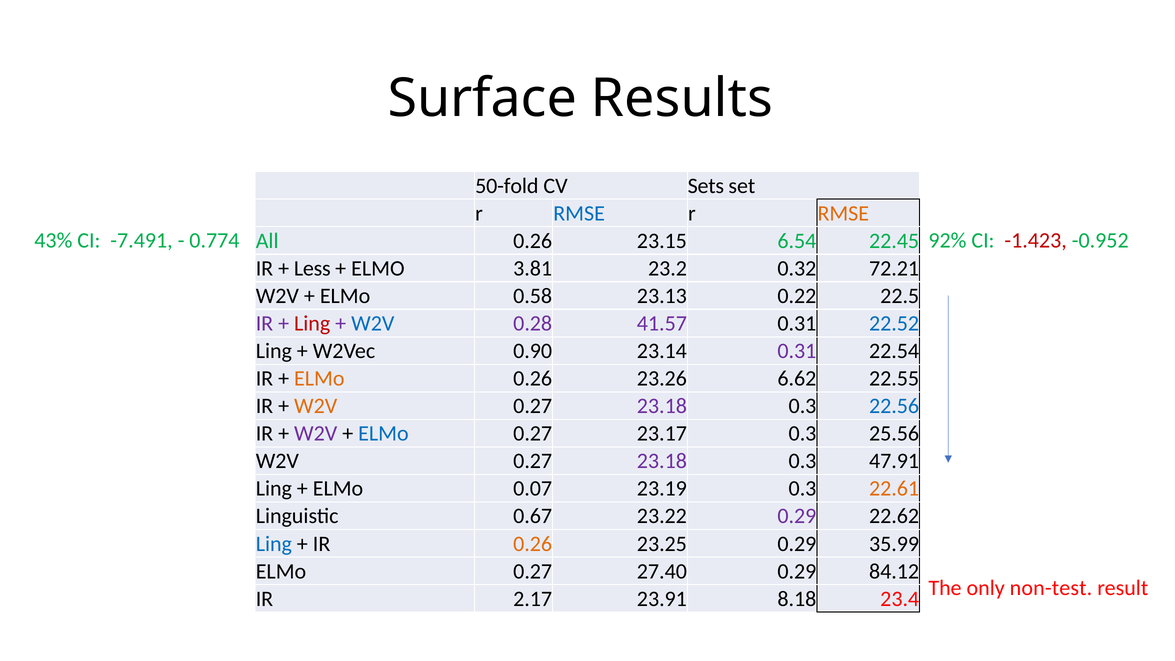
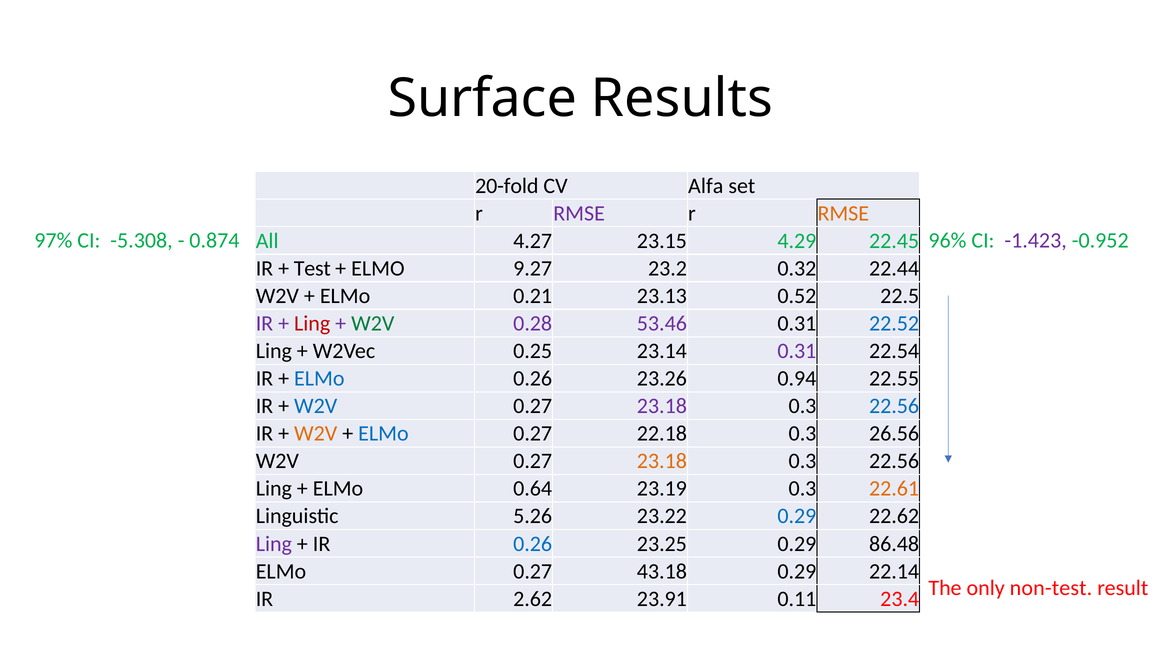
50-fold: 50-fold -> 20-fold
Sets: Sets -> Alfa
RMSE at (579, 214) colour: blue -> purple
43%: 43% -> 97%
-7.491: -7.491 -> -5.308
0.774: 0.774 -> 0.874
92%: 92% -> 96%
-1.423 colour: red -> purple
All 0.26: 0.26 -> 4.27
6.54: 6.54 -> 4.29
Less: Less -> Test
3.81: 3.81 -> 9.27
72.21: 72.21 -> 22.44
0.58: 0.58 -> 0.21
0.22: 0.22 -> 0.52
W2V at (373, 324) colour: blue -> green
41.57: 41.57 -> 53.46
0.90: 0.90 -> 0.25
ELMo at (319, 379) colour: orange -> blue
6.62: 6.62 -> 0.94
W2V at (316, 406) colour: orange -> blue
W2V at (316, 434) colour: purple -> orange
23.17: 23.17 -> 22.18
25.56: 25.56 -> 26.56
23.18 at (662, 461) colour: purple -> orange
47.91 at (894, 461): 47.91 -> 22.56
0.07: 0.07 -> 0.64
0.67: 0.67 -> 5.26
0.29 at (797, 516) colour: purple -> blue
Ling at (274, 544) colour: blue -> purple
0.26 at (533, 544) colour: orange -> blue
35.99: 35.99 -> 86.48
27.40: 27.40 -> 43.18
84.12: 84.12 -> 22.14
2.17: 2.17 -> 2.62
8.18: 8.18 -> 0.11
